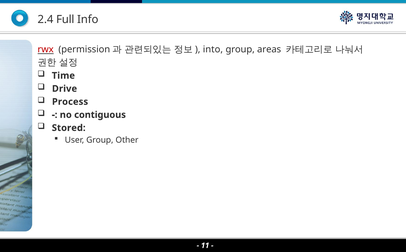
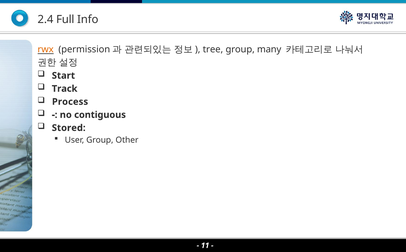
rwx colour: red -> orange
into: into -> tree
areas: areas -> many
Time: Time -> Start
Drive: Drive -> Track
